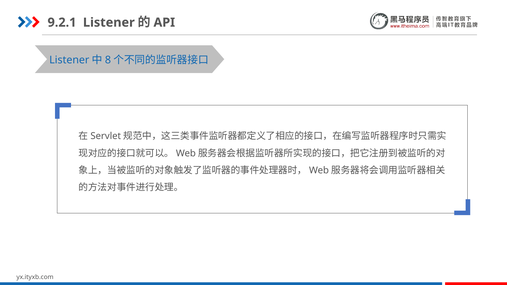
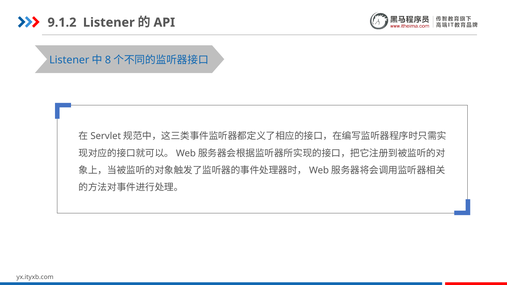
9.2.1: 9.2.1 -> 9.1.2
